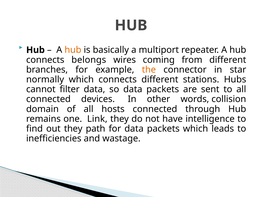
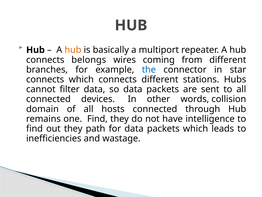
the colour: orange -> blue
normally at (45, 79): normally -> connects
one Link: Link -> Find
